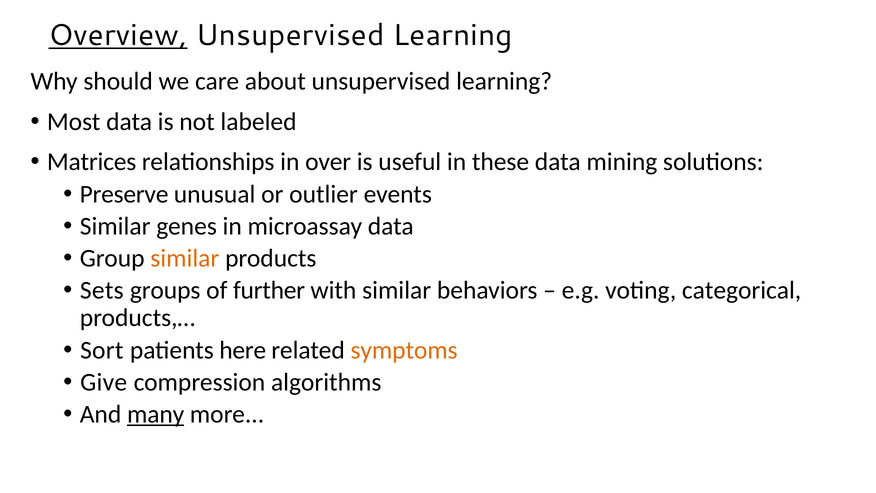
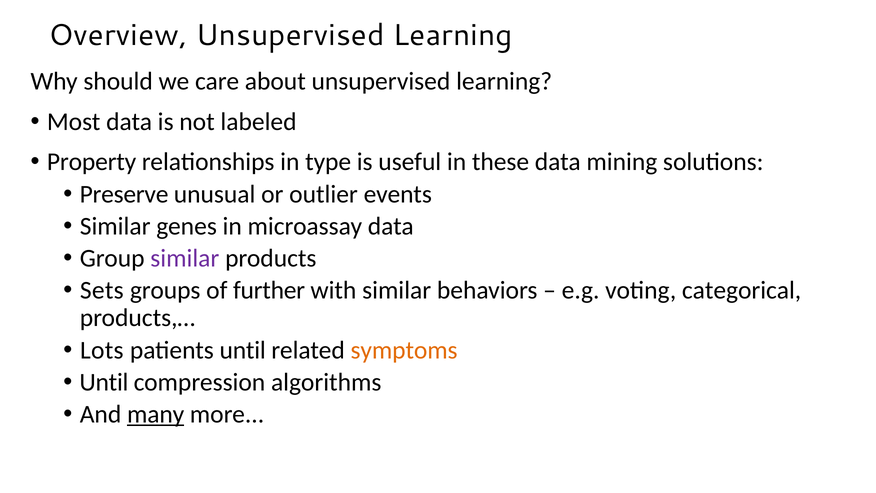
Overview underline: present -> none
Matrices: Matrices -> Property
over: over -> type
similar at (185, 258) colour: orange -> purple
Sort: Sort -> Lots
patients here: here -> until
Give at (104, 382): Give -> Until
